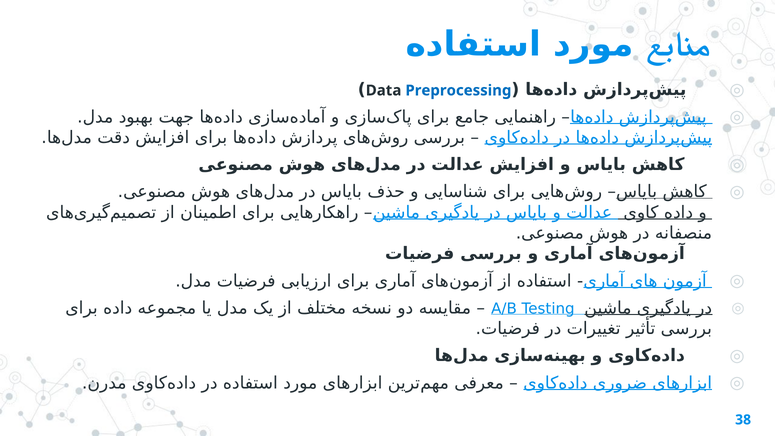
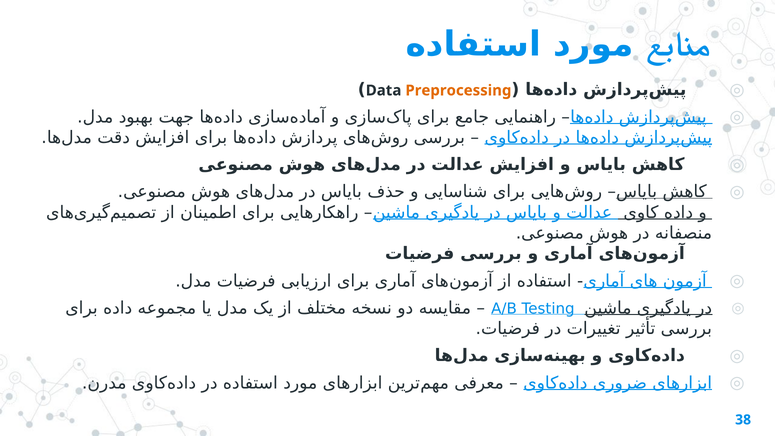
Preprocessing colour: blue -> orange
